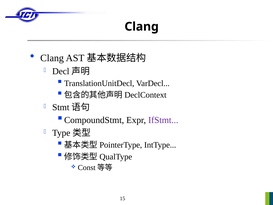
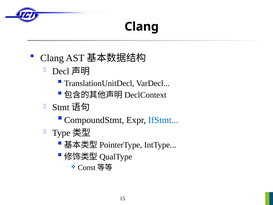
IfStmt colour: purple -> blue
